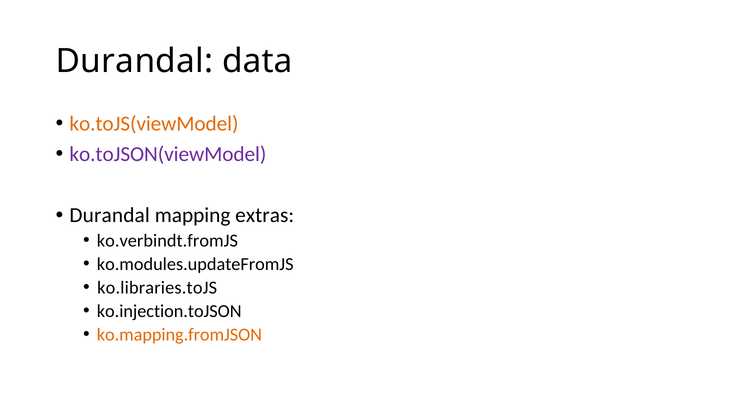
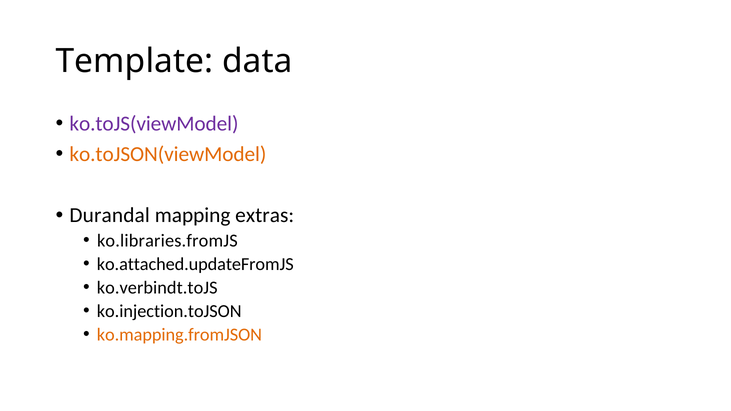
Durandal at (134, 61): Durandal -> Template
ko.toJS(viewModel colour: orange -> purple
ko.toJSON(viewModel colour: purple -> orange
ko.verbindt.fromJS: ko.verbindt.fromJS -> ko.libraries.fromJS
ko.modules.updateFromJS: ko.modules.updateFromJS -> ko.attached.updateFromJS
ko.libraries.toJS: ko.libraries.toJS -> ko.verbindt.toJS
